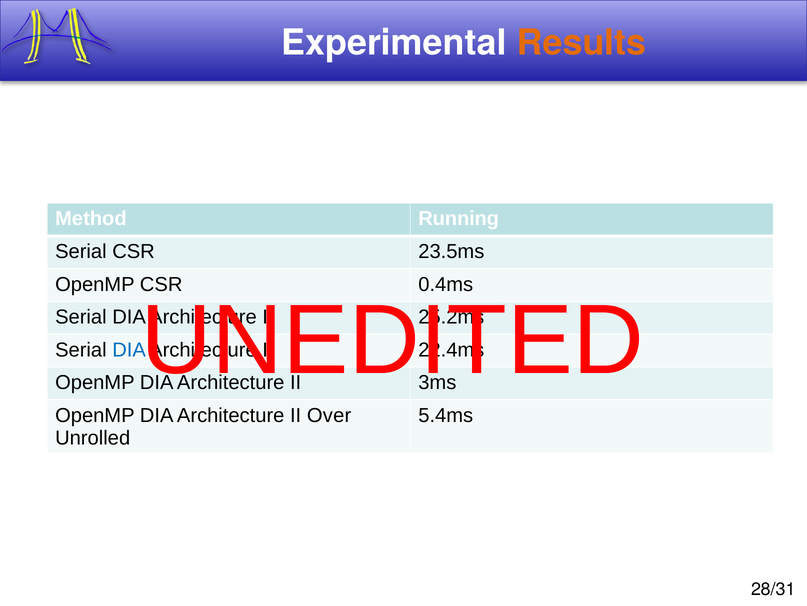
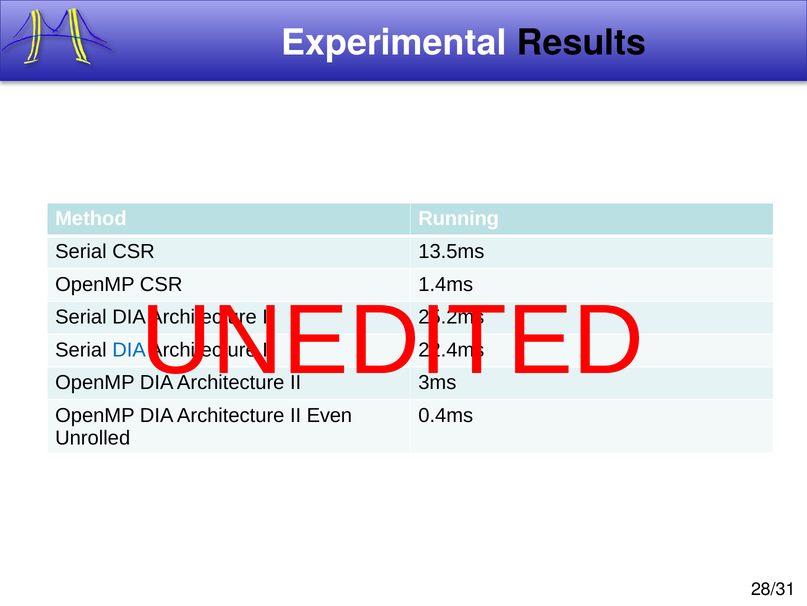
Results colour: orange -> black
23.5ms: 23.5ms -> 13.5ms
0.4ms: 0.4ms -> 1.4ms
Over: Over -> Even
5.4ms: 5.4ms -> 0.4ms
